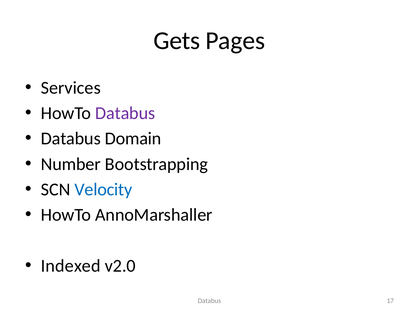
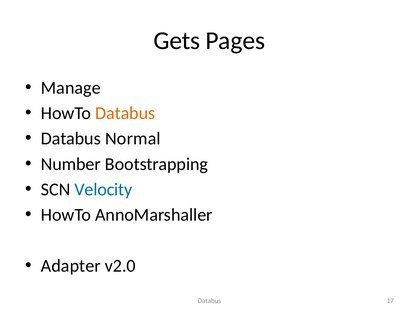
Services: Services -> Manage
Databus at (125, 113) colour: purple -> orange
Domain: Domain -> Normal
Indexed: Indexed -> Adapter
